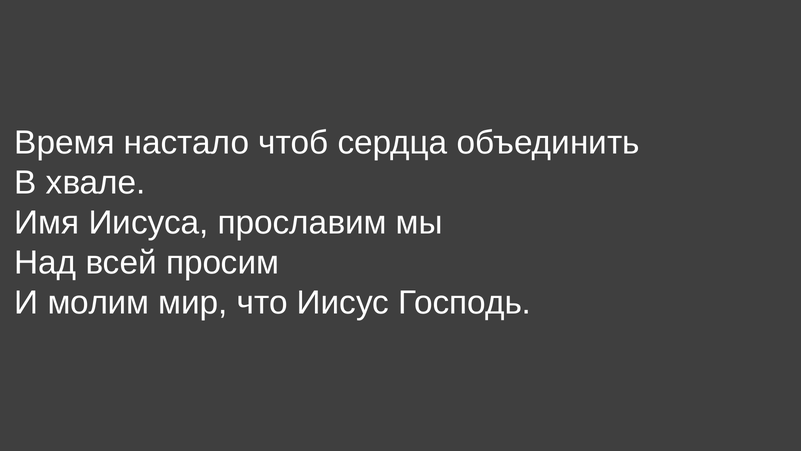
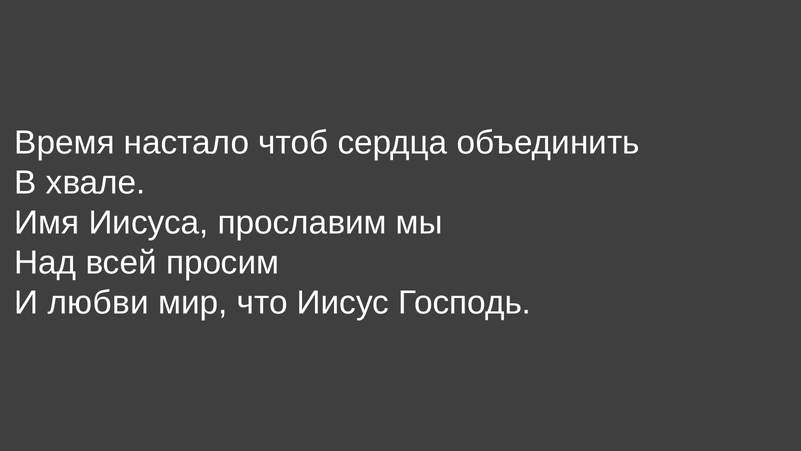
молим: молим -> любви
